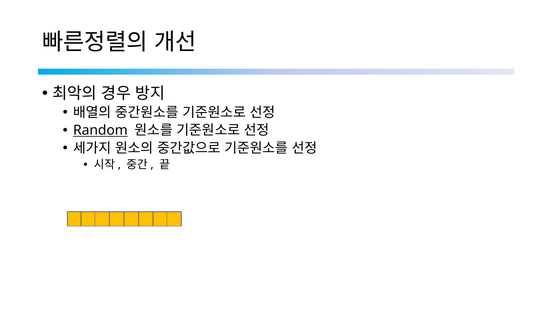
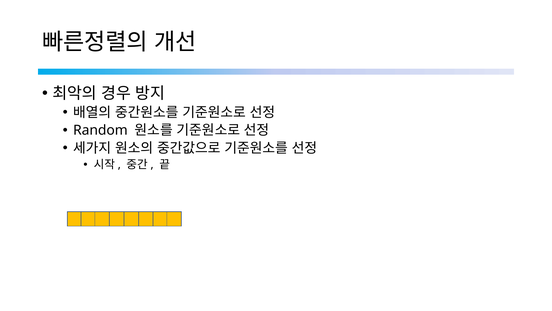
Random underline: present -> none
